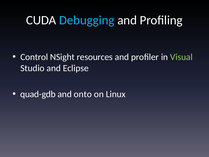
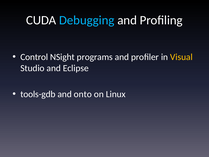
resources: resources -> programs
Visual colour: light green -> yellow
quad-gdb: quad-gdb -> tools-gdb
